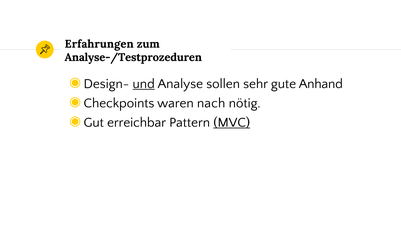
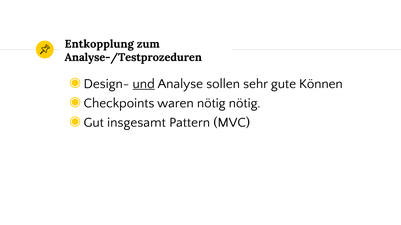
Erfahrungen: Erfahrungen -> Entkopplung
Anhand: Anhand -> Können
waren nach: nach -> nötig
erreichbar: erreichbar -> insgesamt
MVC underline: present -> none
